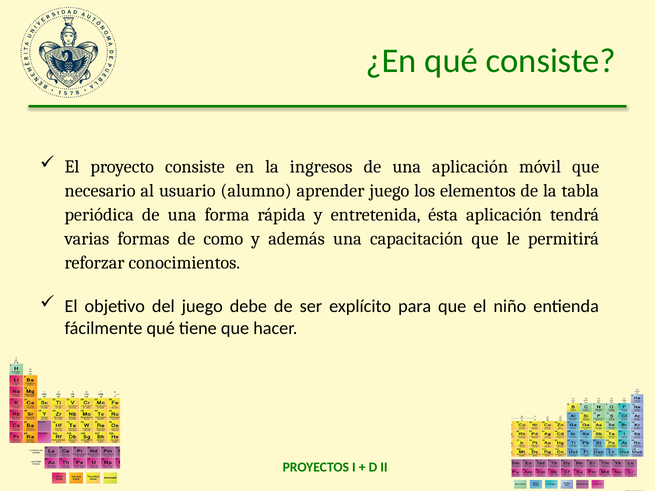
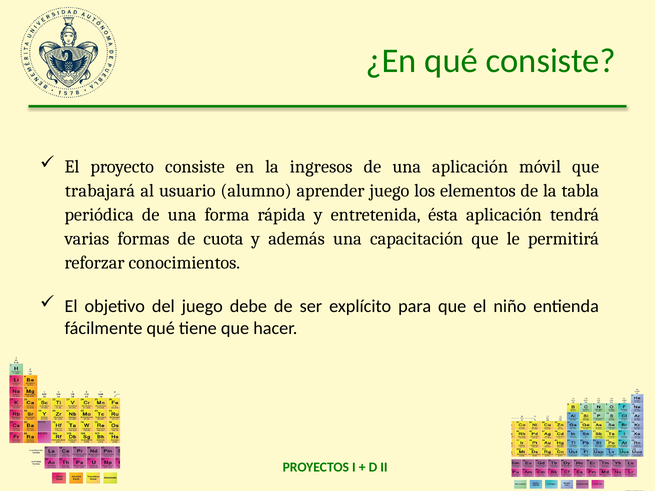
necesario: necesario -> trabajará
como: como -> cuota
